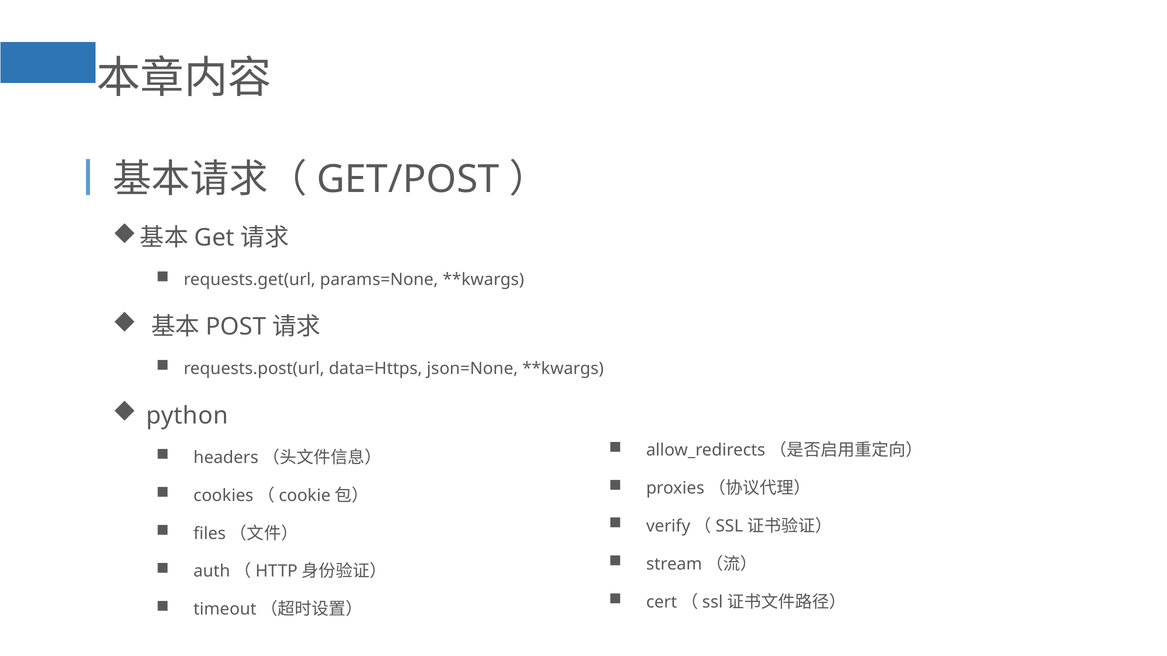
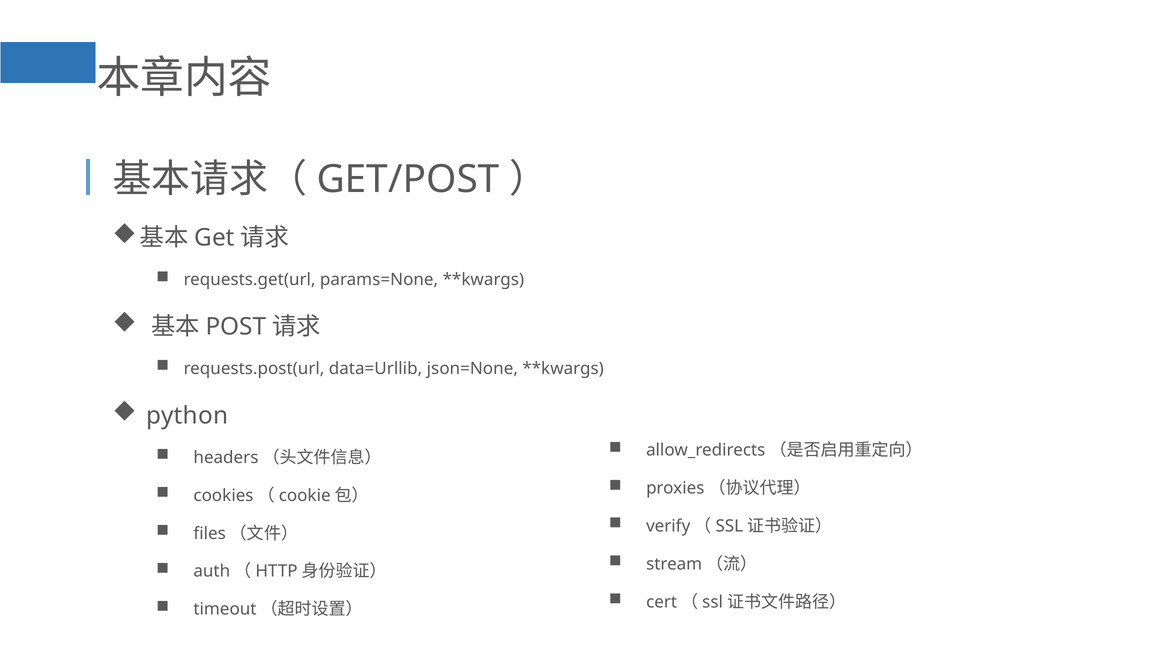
data=Https: data=Https -> data=Urllib
